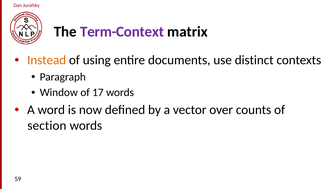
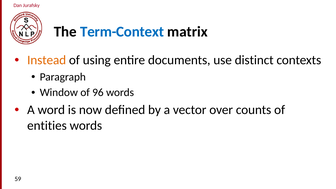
Term-Context colour: purple -> blue
17: 17 -> 96
section: section -> entities
